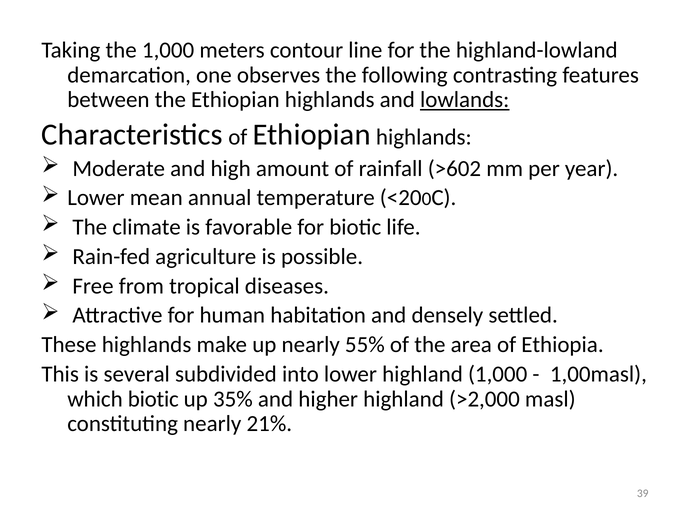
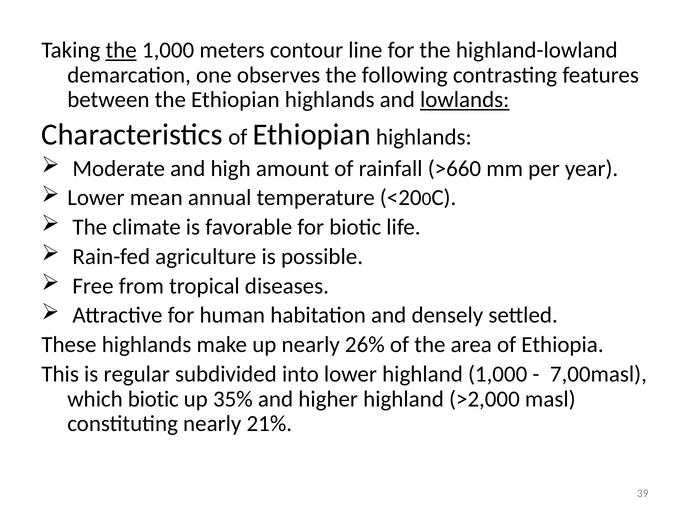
the at (121, 50) underline: none -> present
>602: >602 -> >660
55%: 55% -> 26%
several: several -> regular
1,00masl: 1,00masl -> 7,00masl
